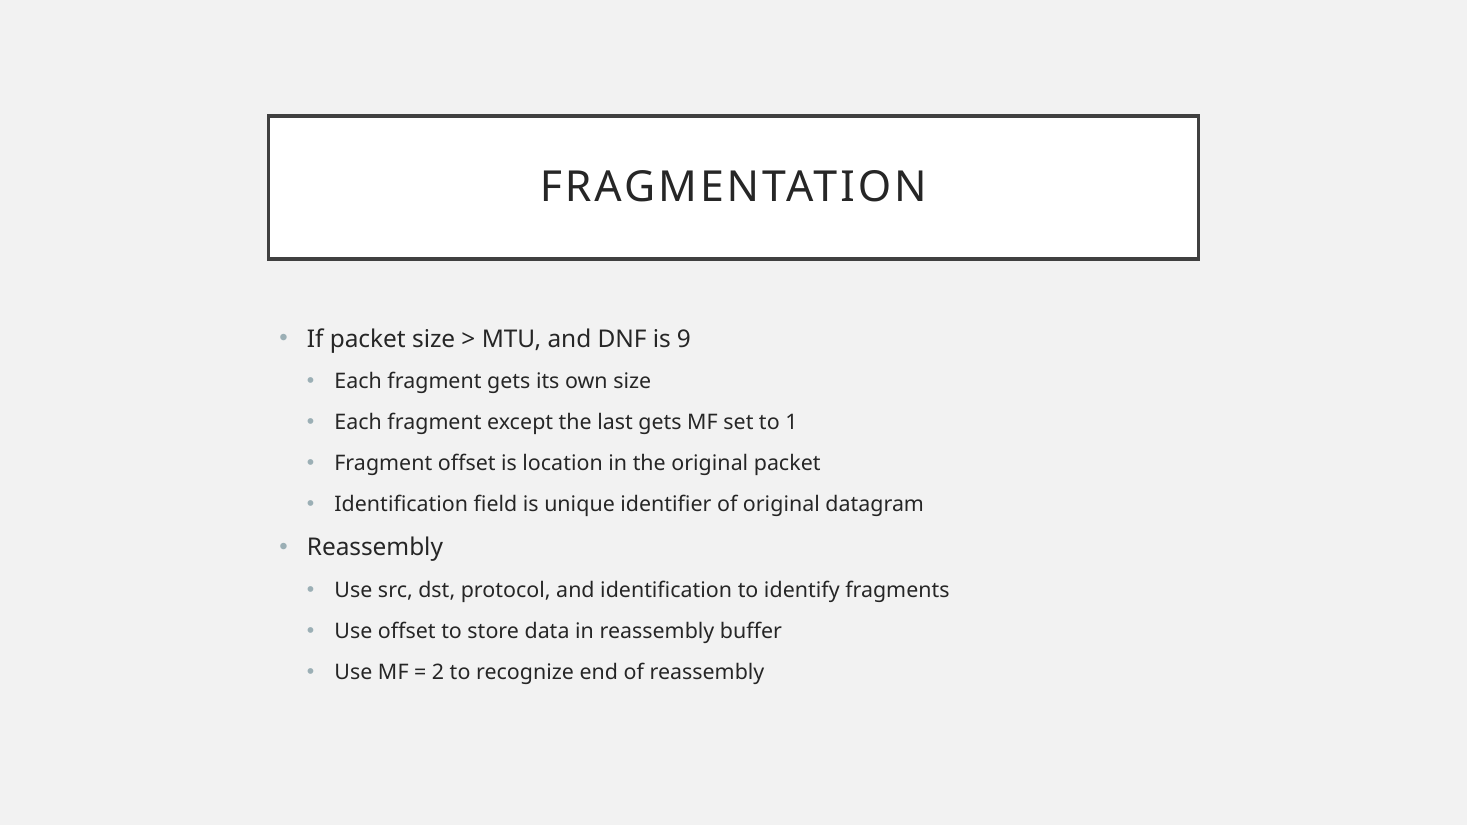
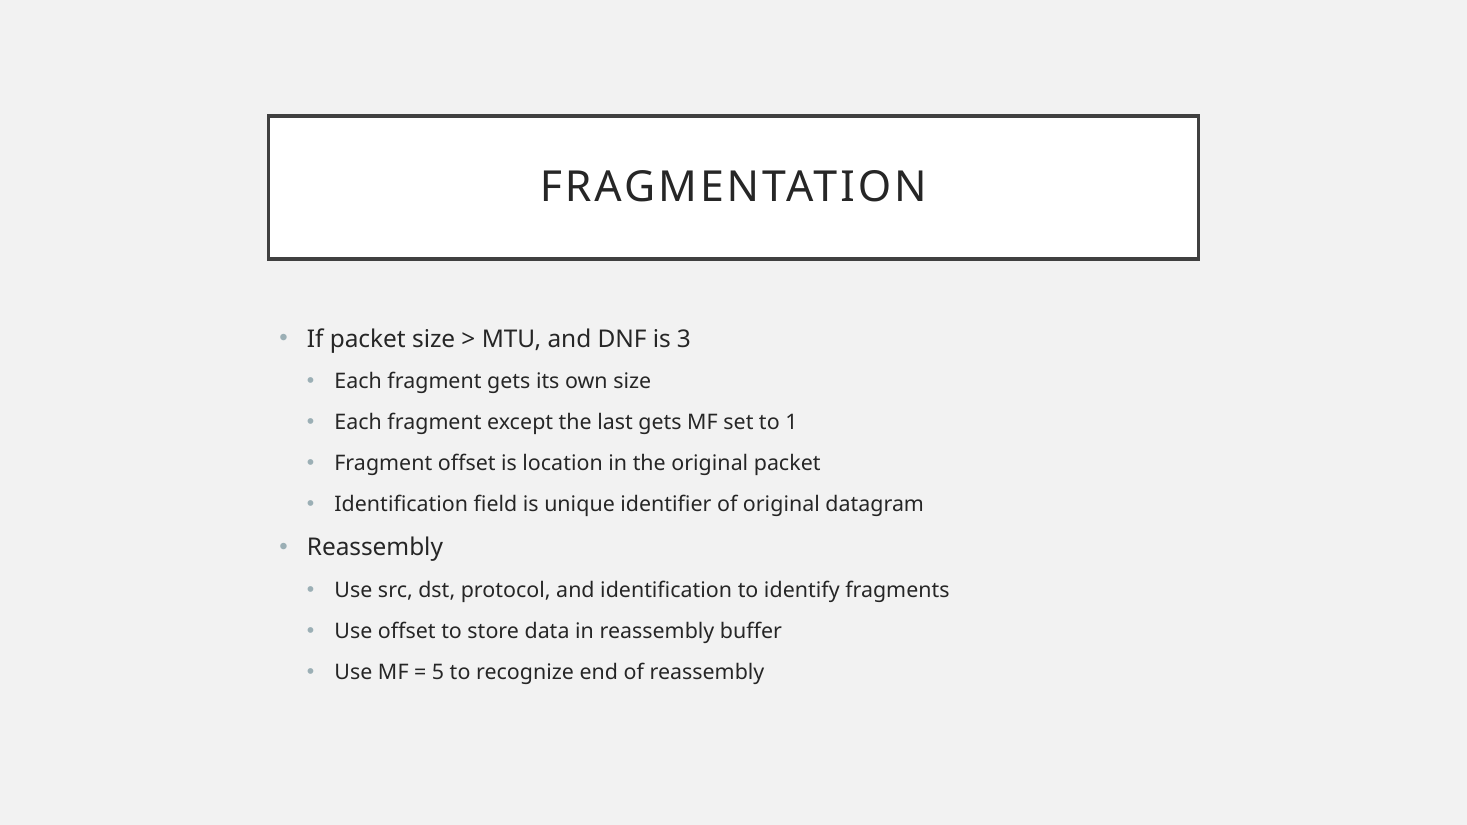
9: 9 -> 3
2: 2 -> 5
